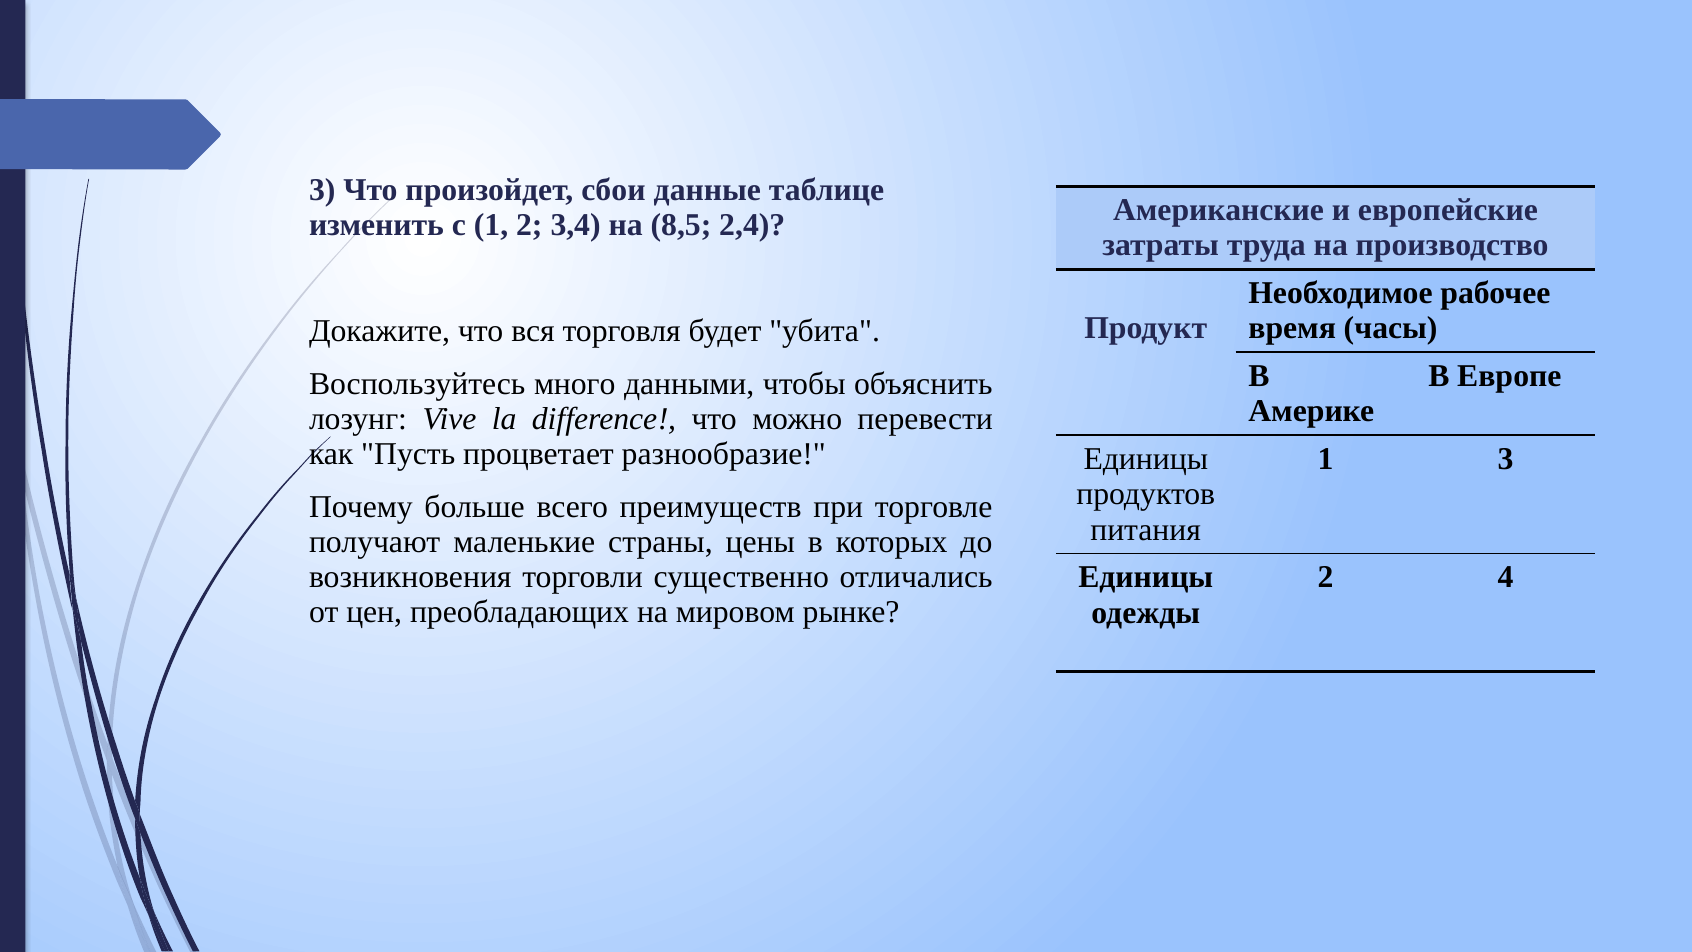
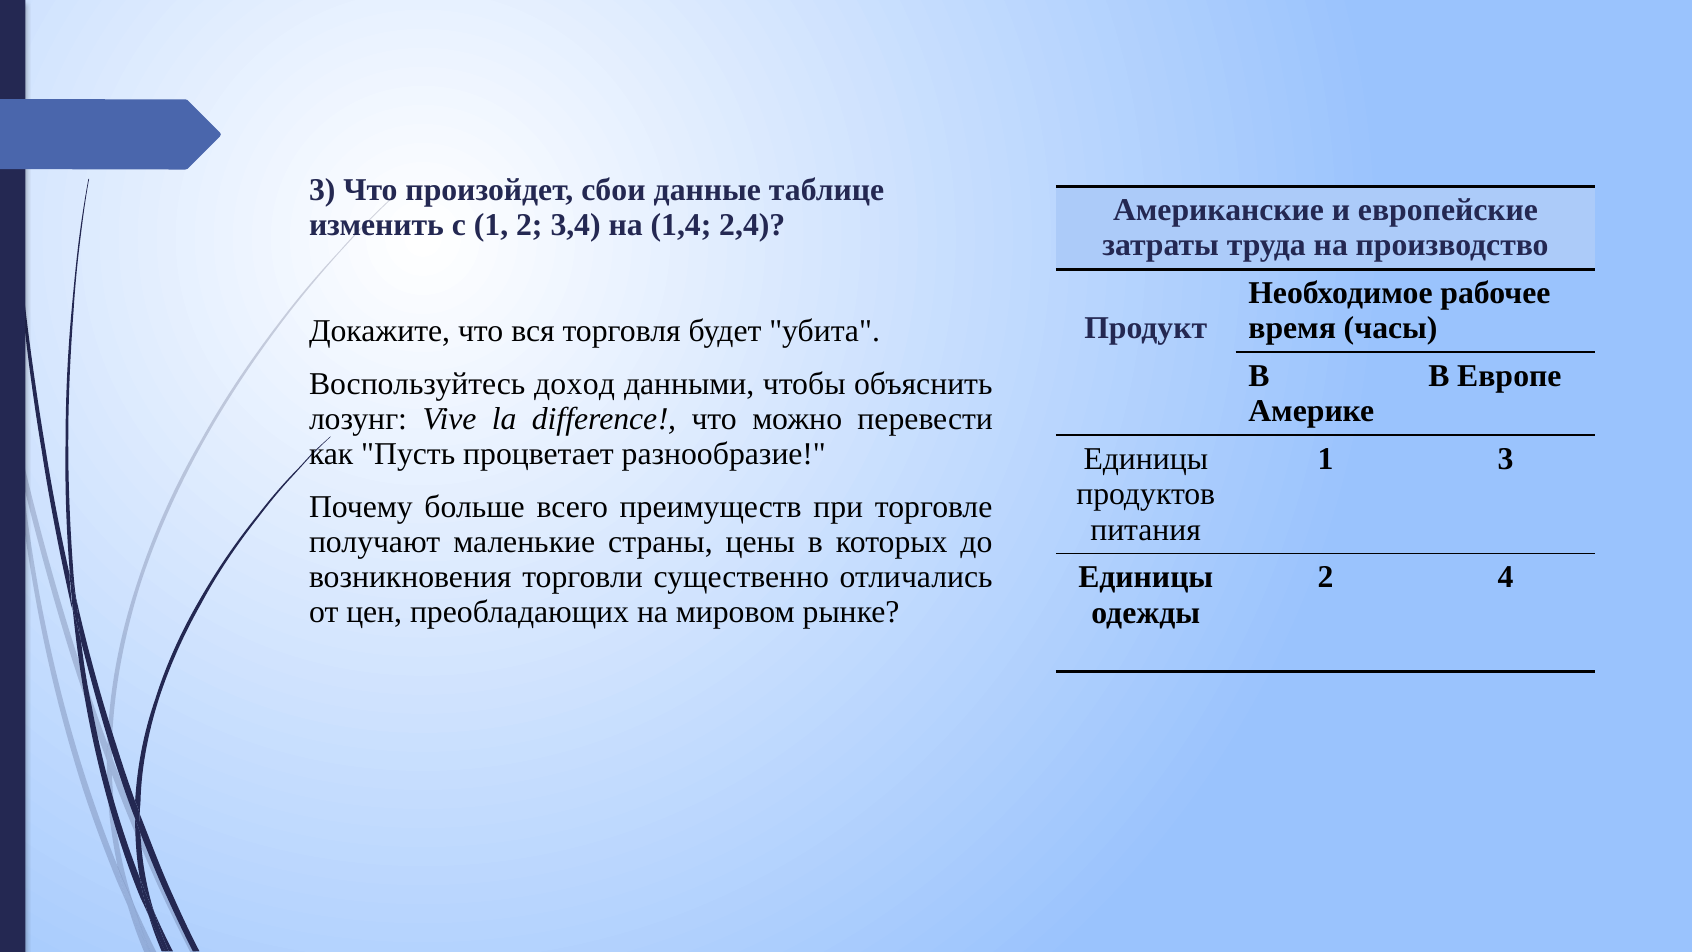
8,5: 8,5 -> 1,4
много: много -> доход
